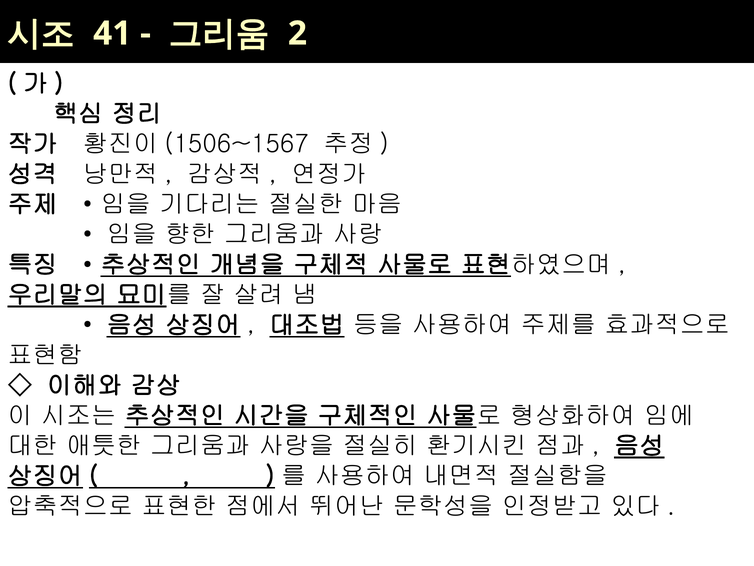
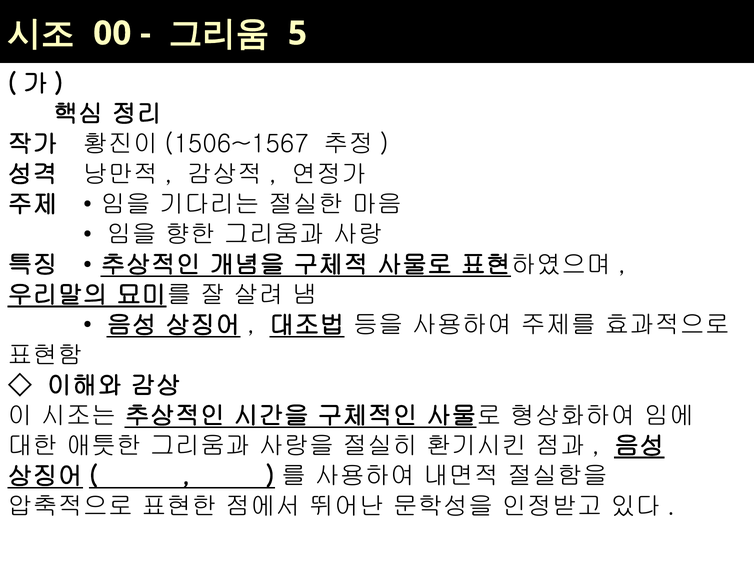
41: 41 -> 00
2: 2 -> 5
